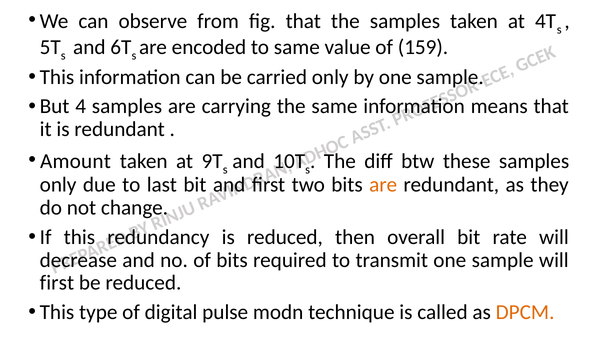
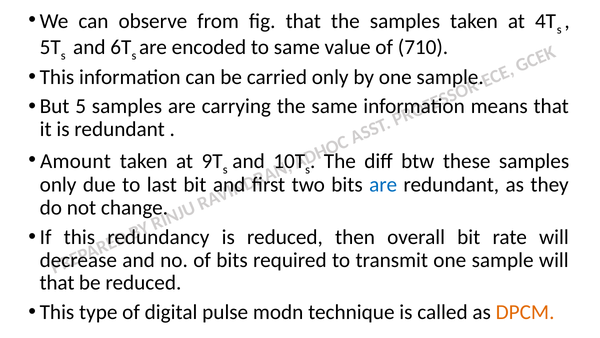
159: 159 -> 710
4: 4 -> 5
are at (383, 185) colour: orange -> blue
first at (57, 283): first -> that
